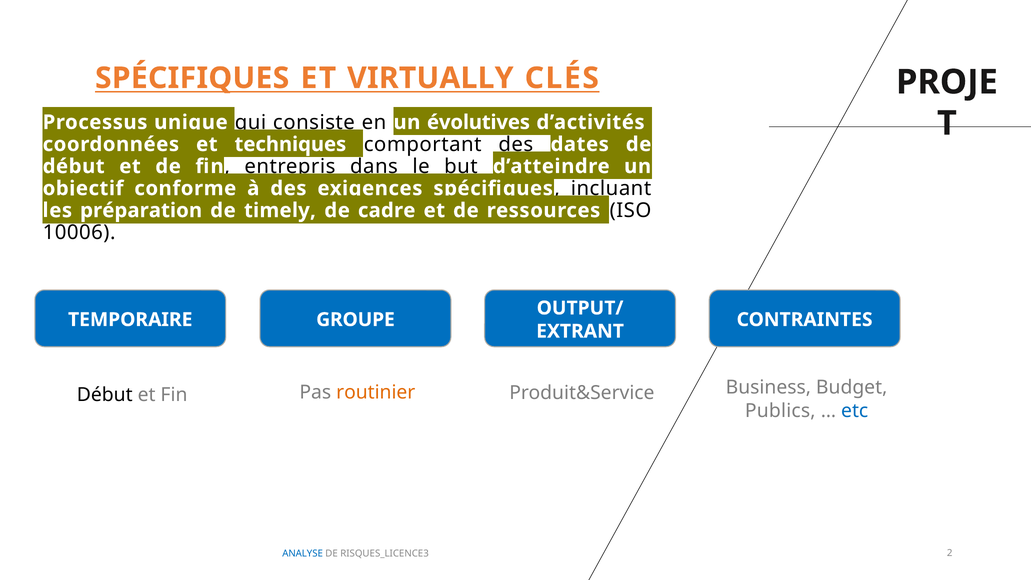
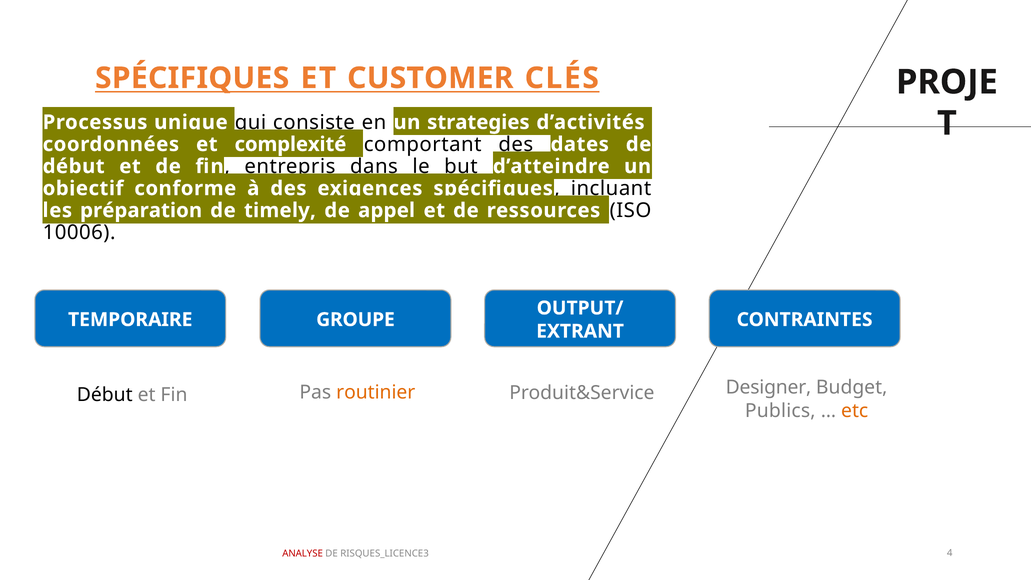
VIRTUALLY: VIRTUALLY -> CUSTOMER
évolutives: évolutives -> strategies
techniques: techniques -> complexité
cadre: cadre -> appel
Business: Business -> Designer
etc colour: blue -> orange
ANALYSE colour: blue -> red
2: 2 -> 4
